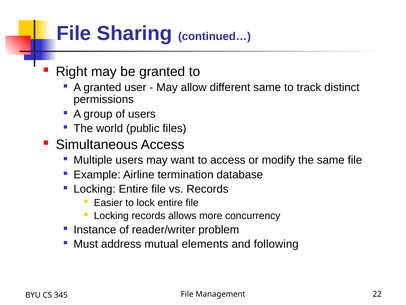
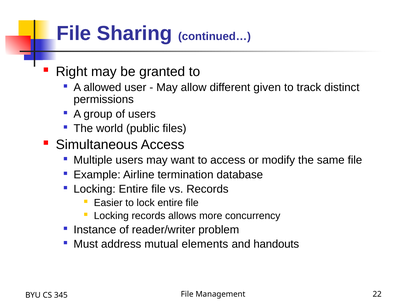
A granted: granted -> allowed
different same: same -> given
following: following -> handouts
